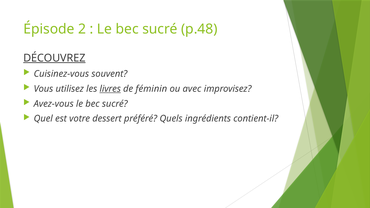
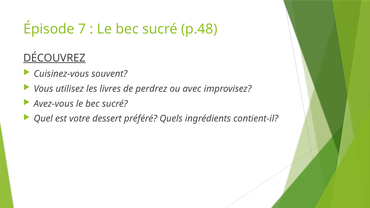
2: 2 -> 7
livres underline: present -> none
féminin: féminin -> perdrez
